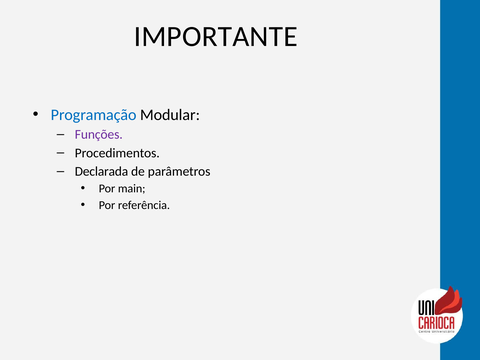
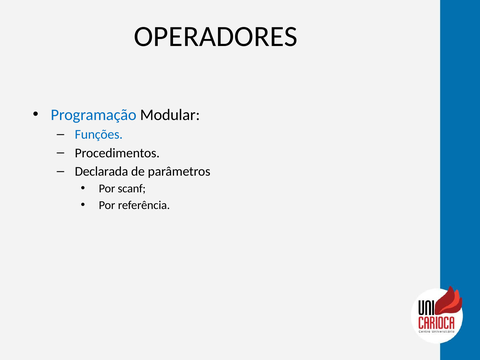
IMPORTANTE: IMPORTANTE -> OPERADORES
Funções colour: purple -> blue
main: main -> scanf
